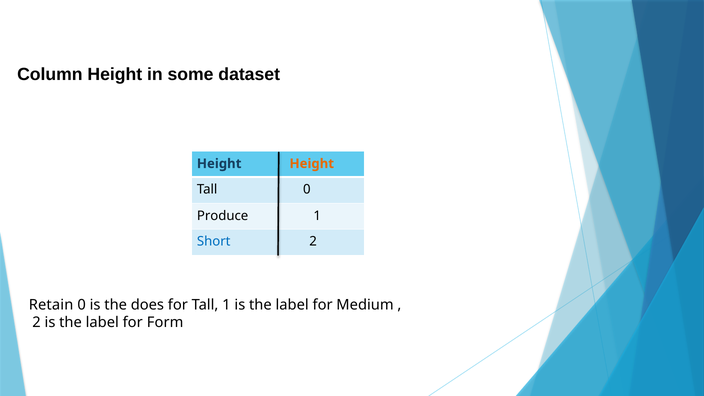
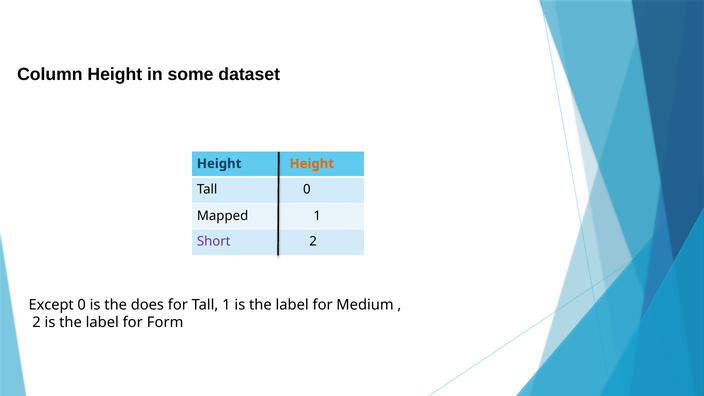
Produce: Produce -> Mapped
Short colour: blue -> purple
Retain: Retain -> Except
